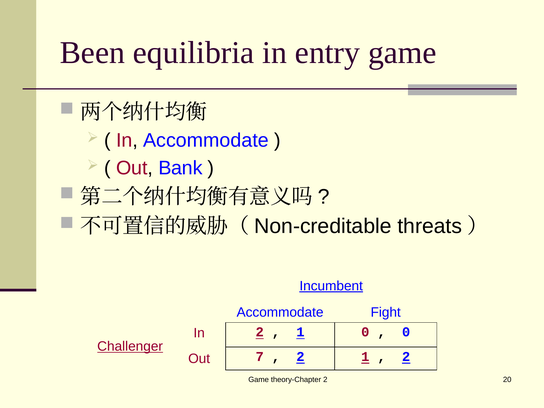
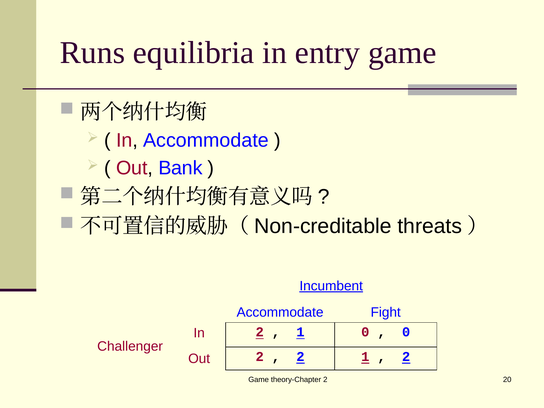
Been: Been -> Runs
Challenger underline: present -> none
Out 7: 7 -> 2
